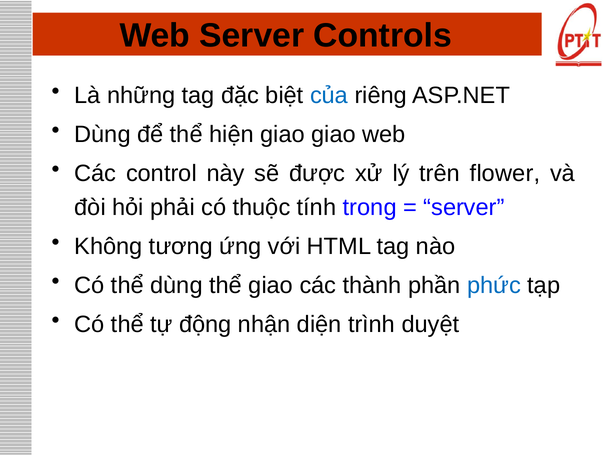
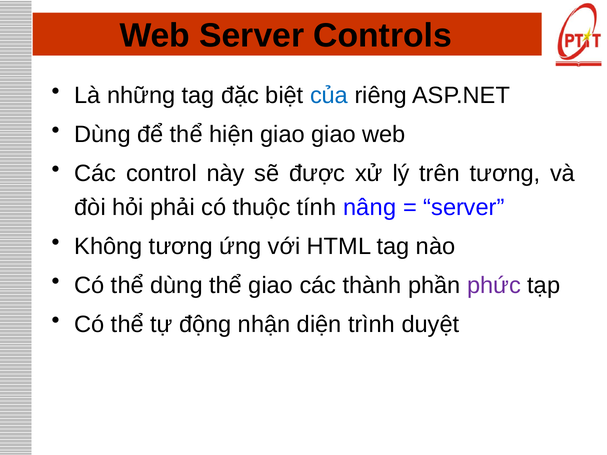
trên flower: flower -> tương
trong: trong -> nâng
phức colour: blue -> purple
